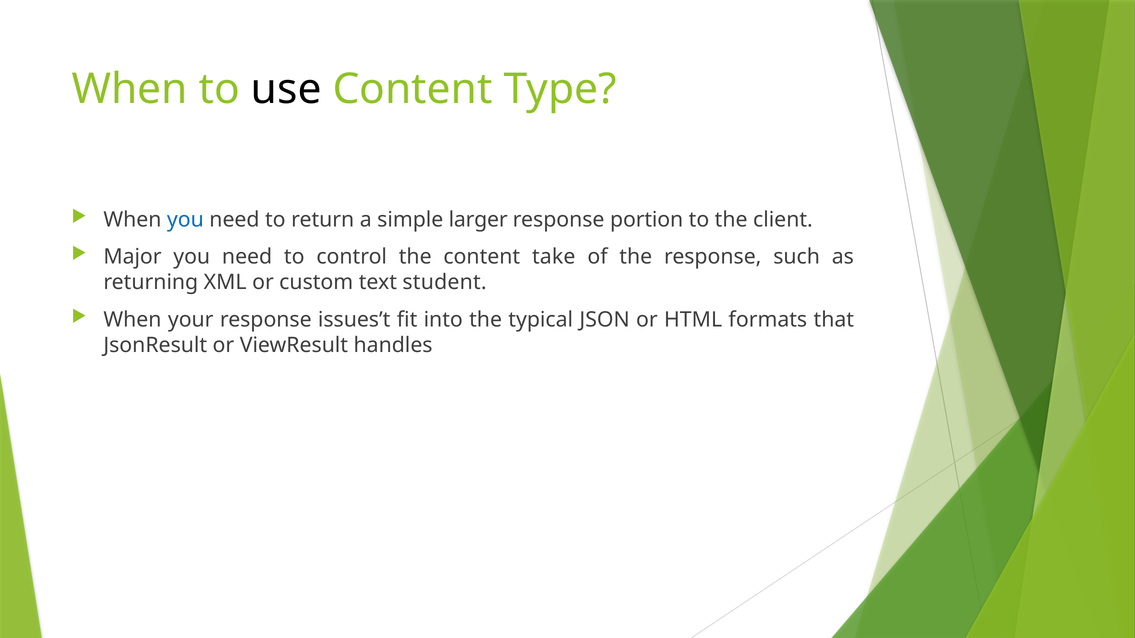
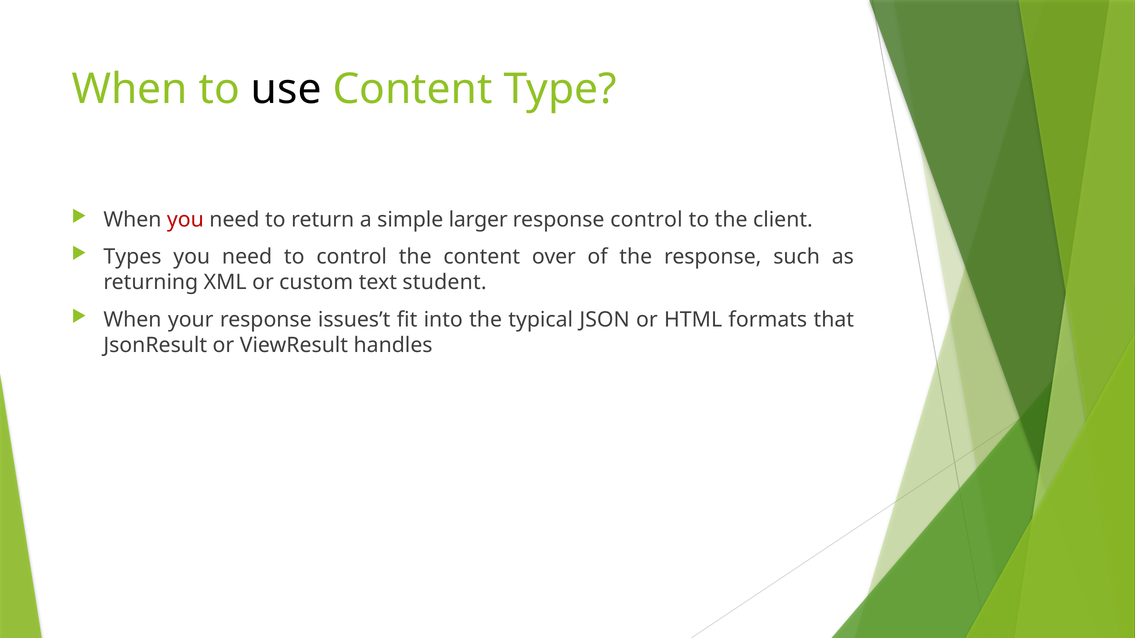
you at (185, 220) colour: blue -> red
response portion: portion -> control
Major: Major -> Types
take: take -> over
